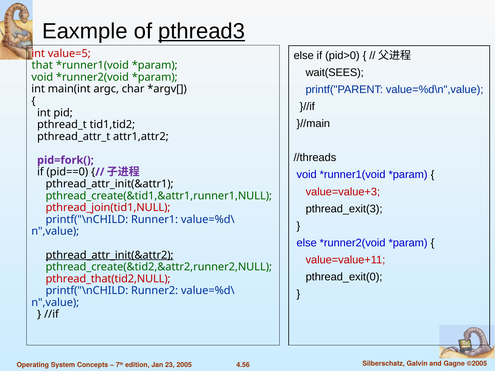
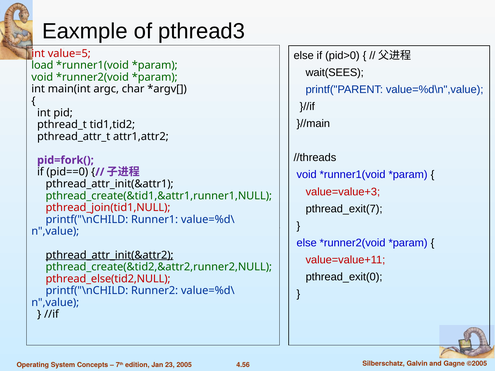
pthread3 underline: present -> none
that: that -> load
pthread_exit(3: pthread_exit(3 -> pthread_exit(7
pthread_that(tid2,NULL: pthread_that(tid2,NULL -> pthread_else(tid2,NULL
